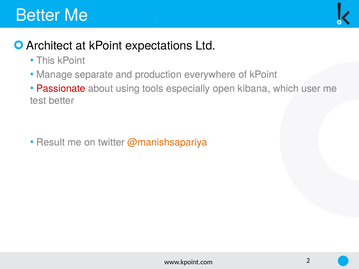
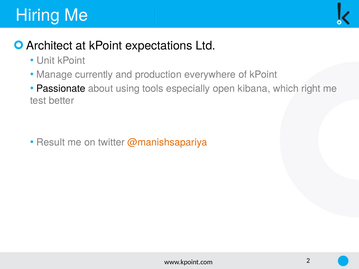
Better at (38, 15): Better -> Hiring
This: This -> Unit
separate: separate -> currently
Passionate colour: red -> black
user: user -> right
